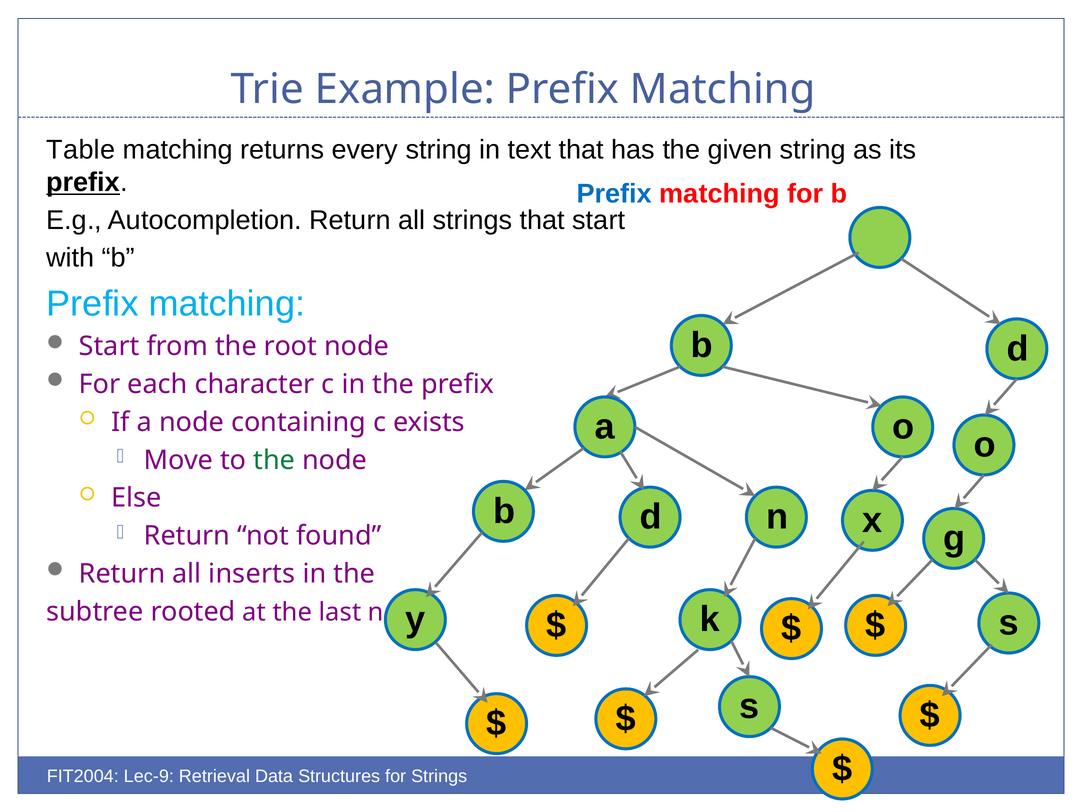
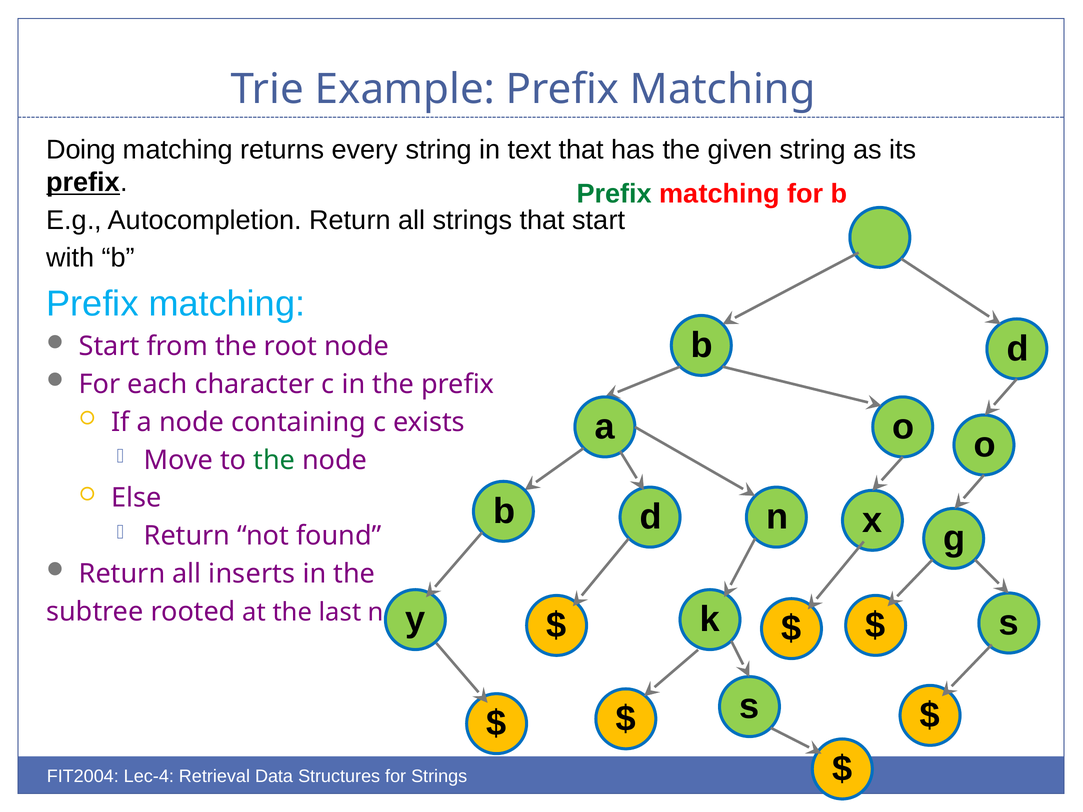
Table: Table -> Doing
Prefix at (614, 194) colour: blue -> green
Lec-9: Lec-9 -> Lec-4
